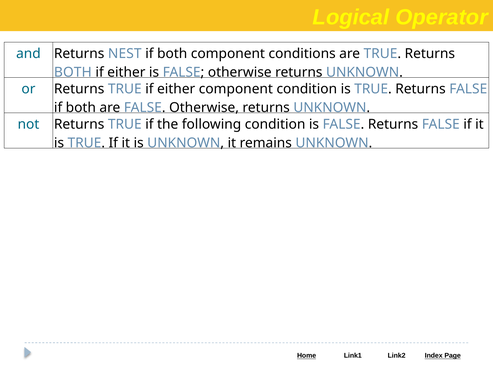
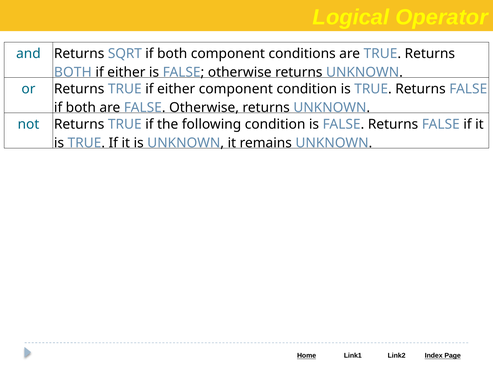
NEST: NEST -> SQRT
